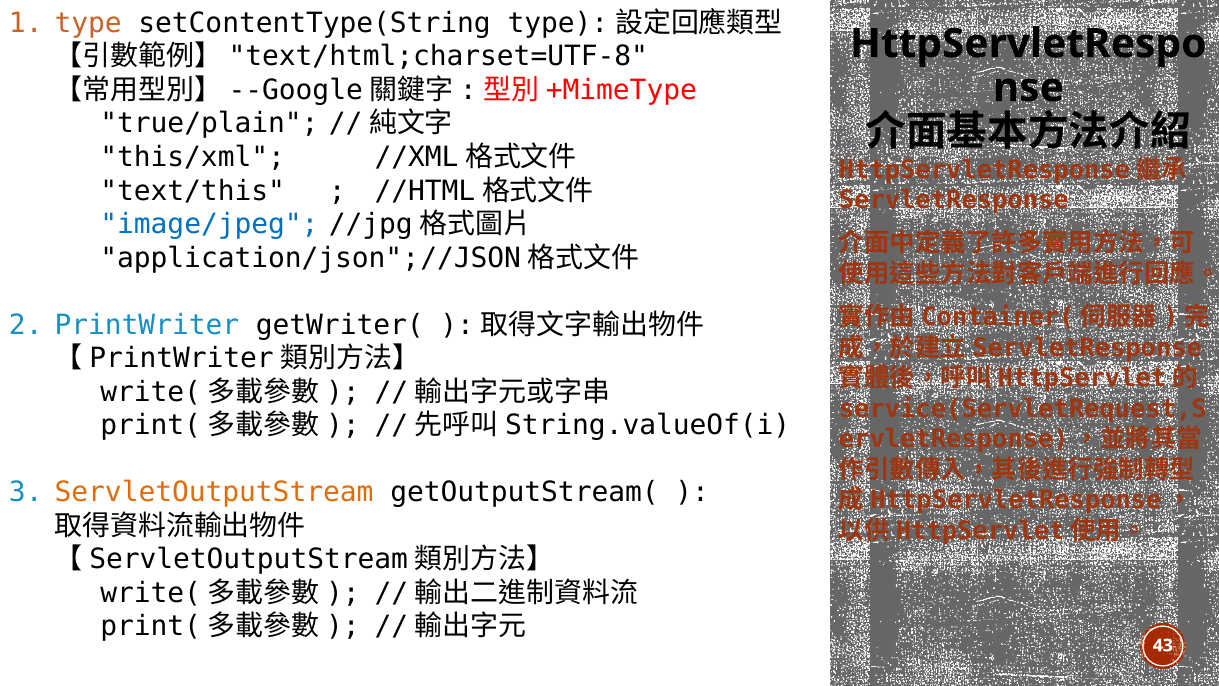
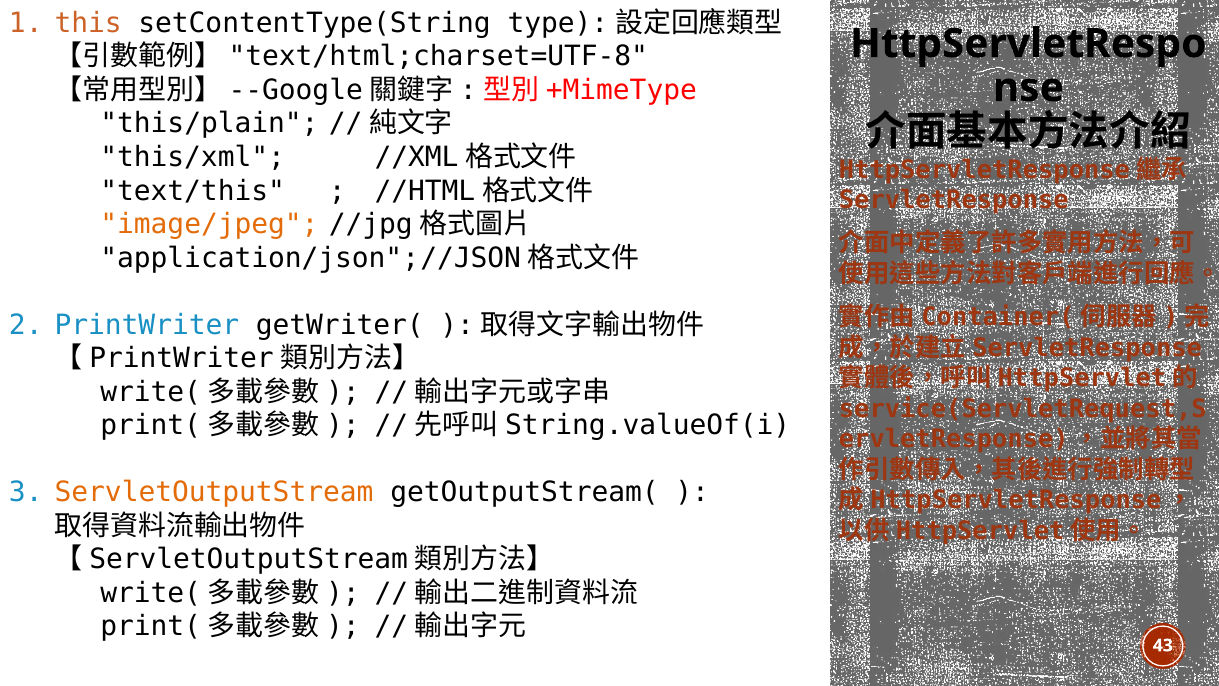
type at (88, 23): type -> this
true/plain: true/plain -> this/plain
image/jpeg colour: blue -> orange
